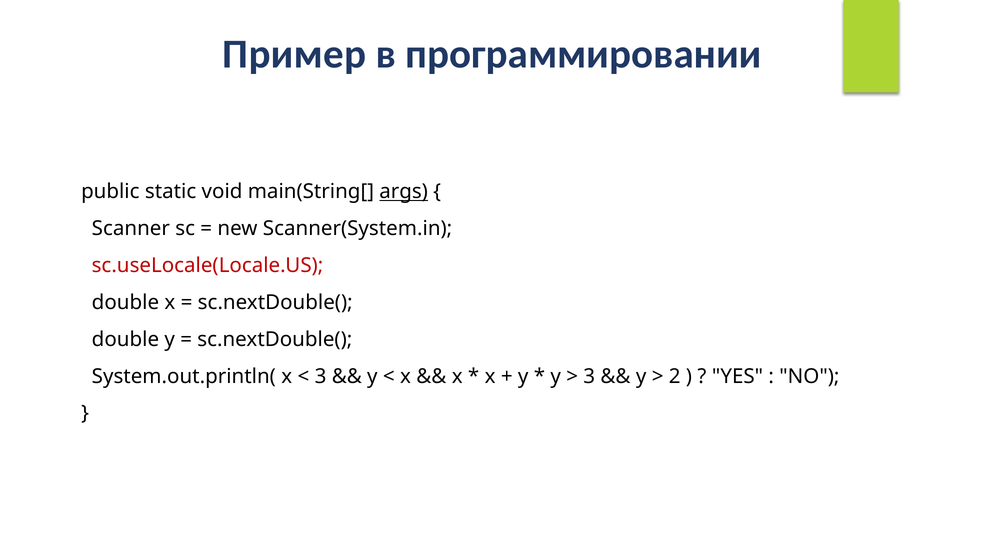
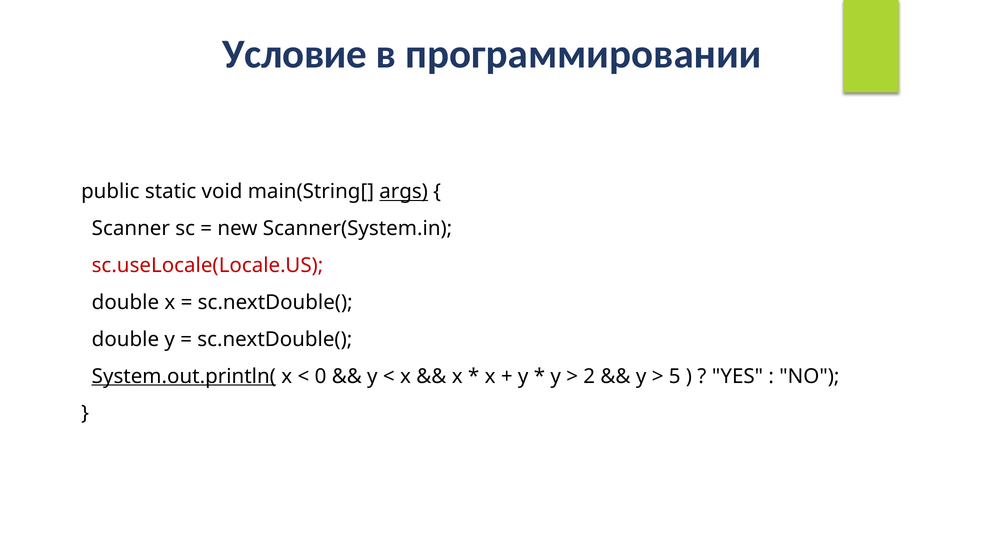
Пример: Пример -> Условие
System.out.println( underline: none -> present
3 at (321, 376): 3 -> 0
3 at (589, 376): 3 -> 2
2: 2 -> 5
